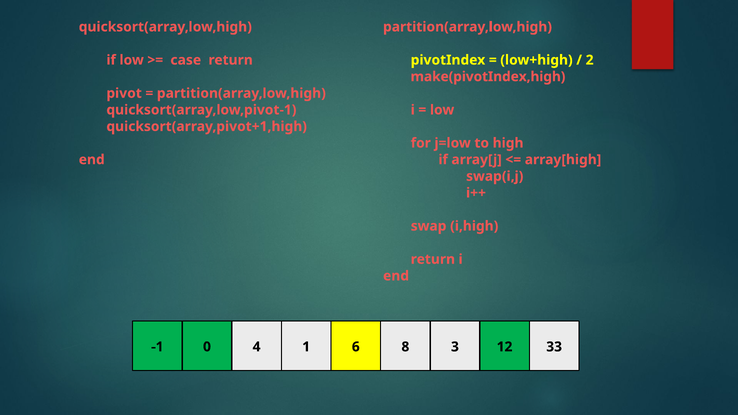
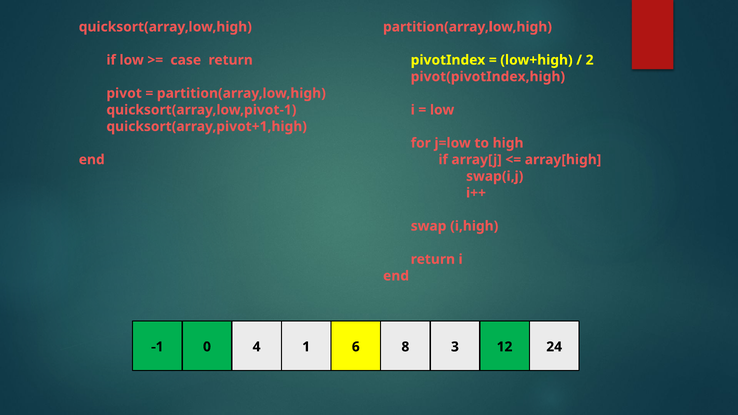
make(pivotIndex,high: make(pivotIndex,high -> pivot(pivotIndex,high
33: 33 -> 24
